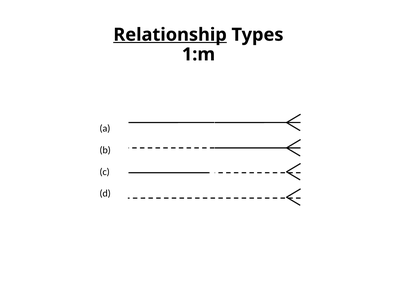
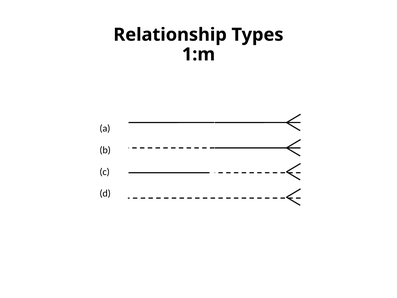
Relationship underline: present -> none
